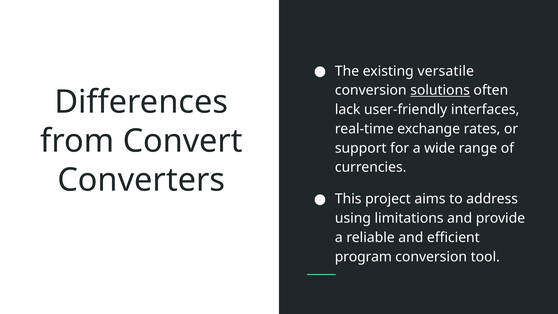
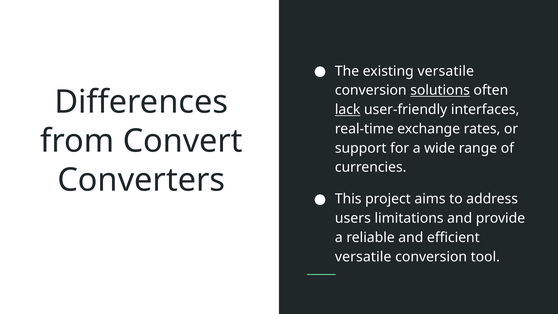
lack underline: none -> present
using: using -> users
program at (363, 257): program -> versatile
